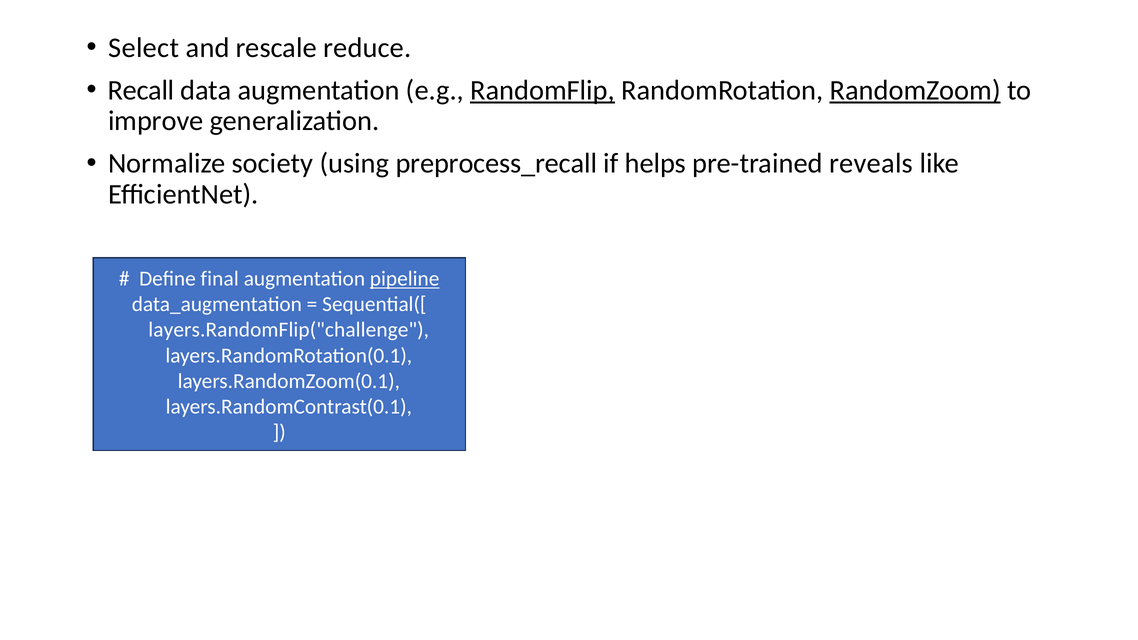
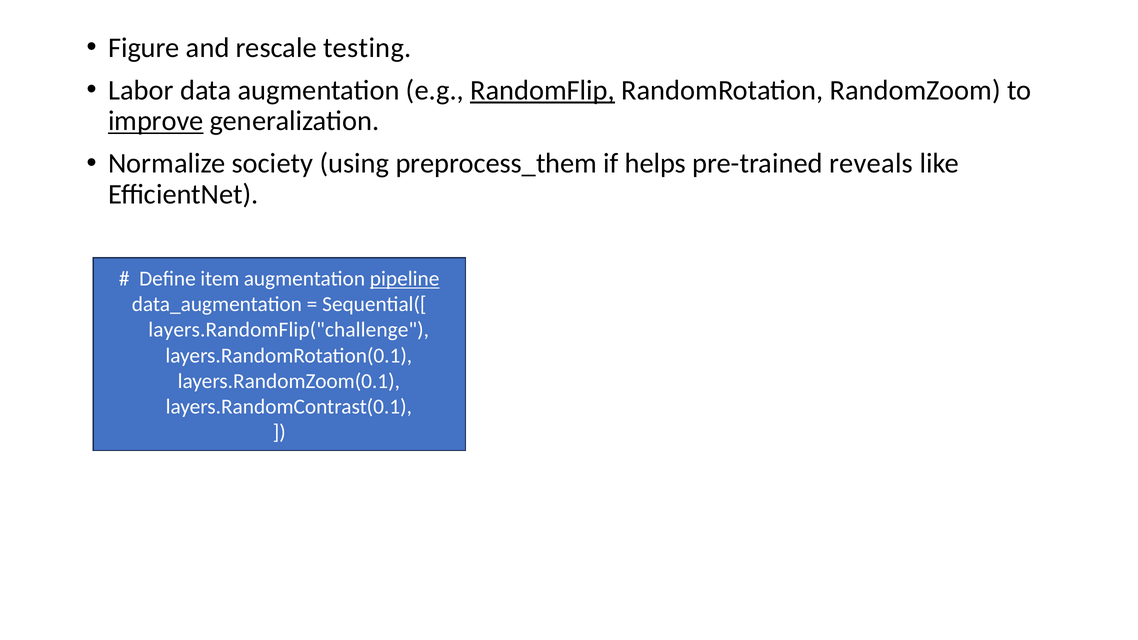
Select: Select -> Figure
reduce: reduce -> testing
Recall: Recall -> Labor
RandomZoom underline: present -> none
improve underline: none -> present
preprocess_recall: preprocess_recall -> preprocess_them
final: final -> item
